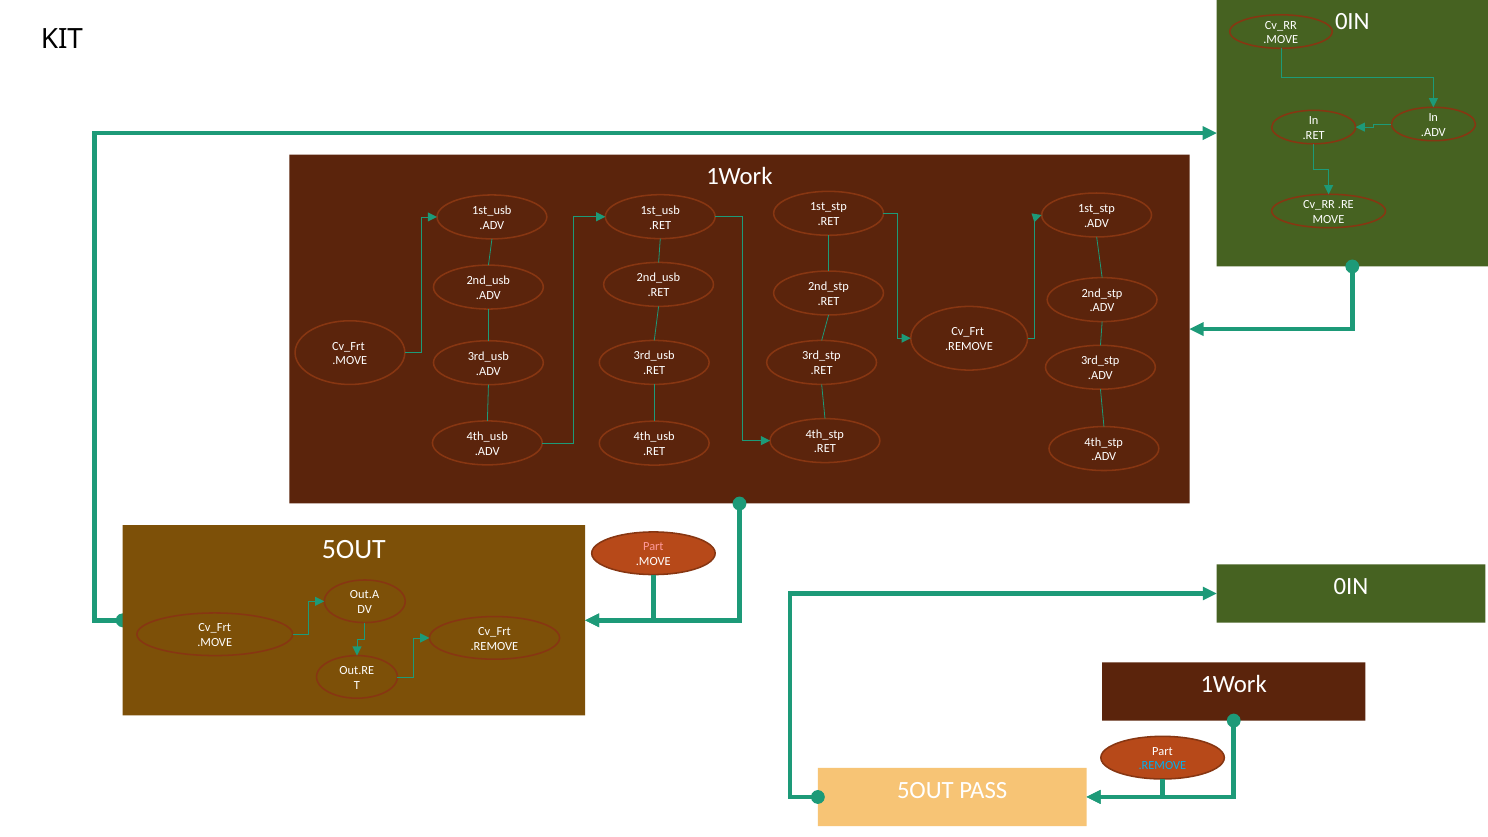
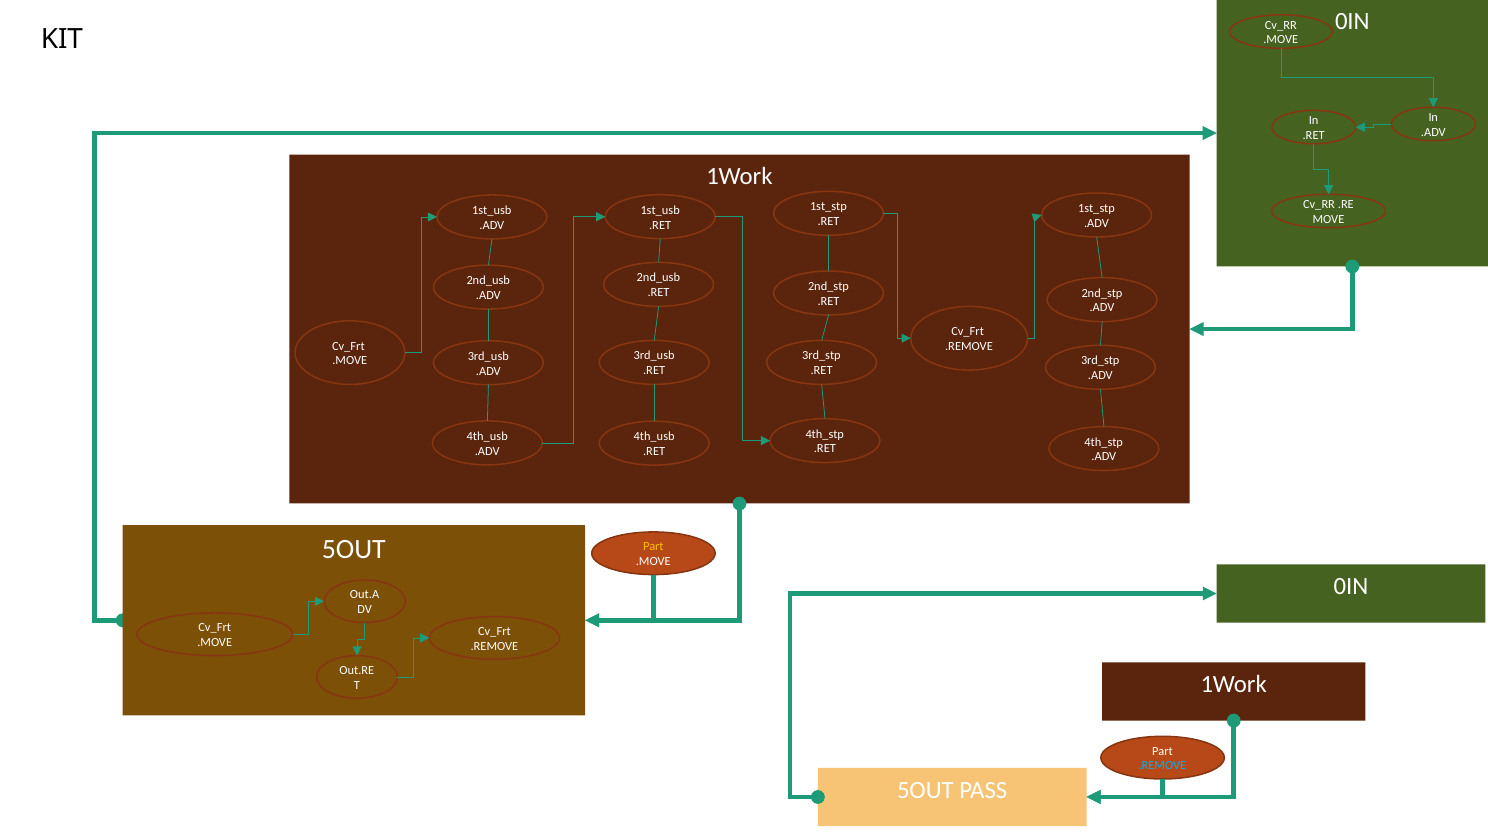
Part at (653, 547) colour: pink -> yellow
